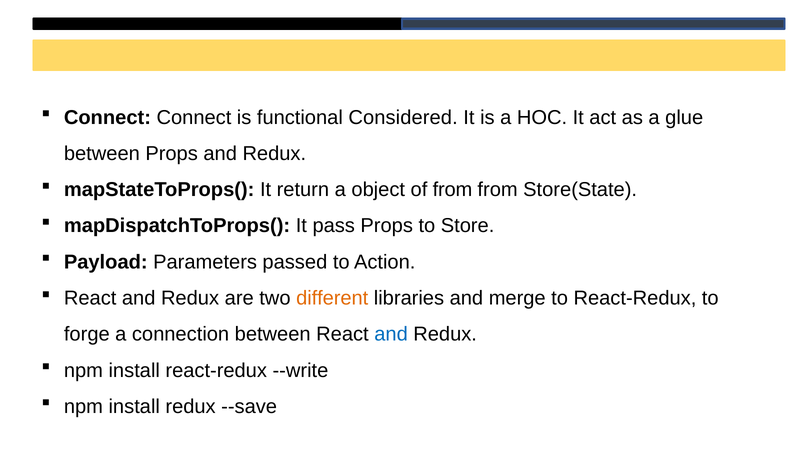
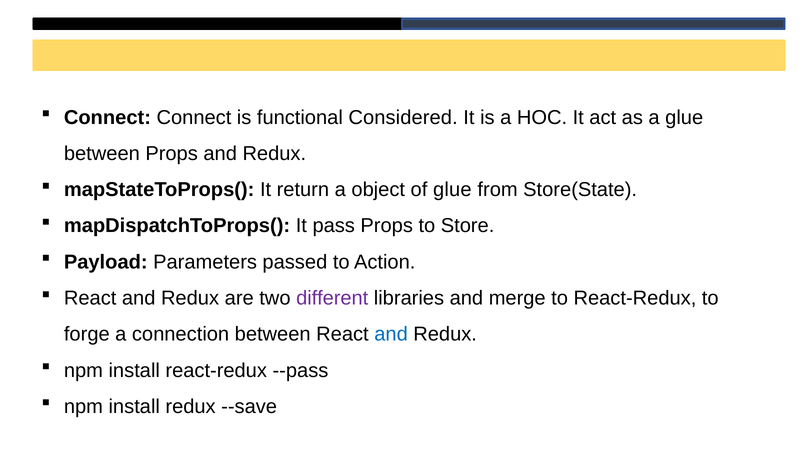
of from: from -> glue
different colour: orange -> purple
--write: --write -> --pass
